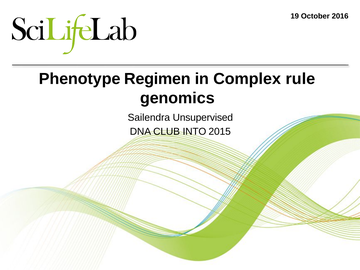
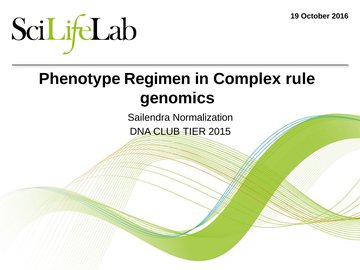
Unsupervised: Unsupervised -> Normalization
INTO: INTO -> TIER
